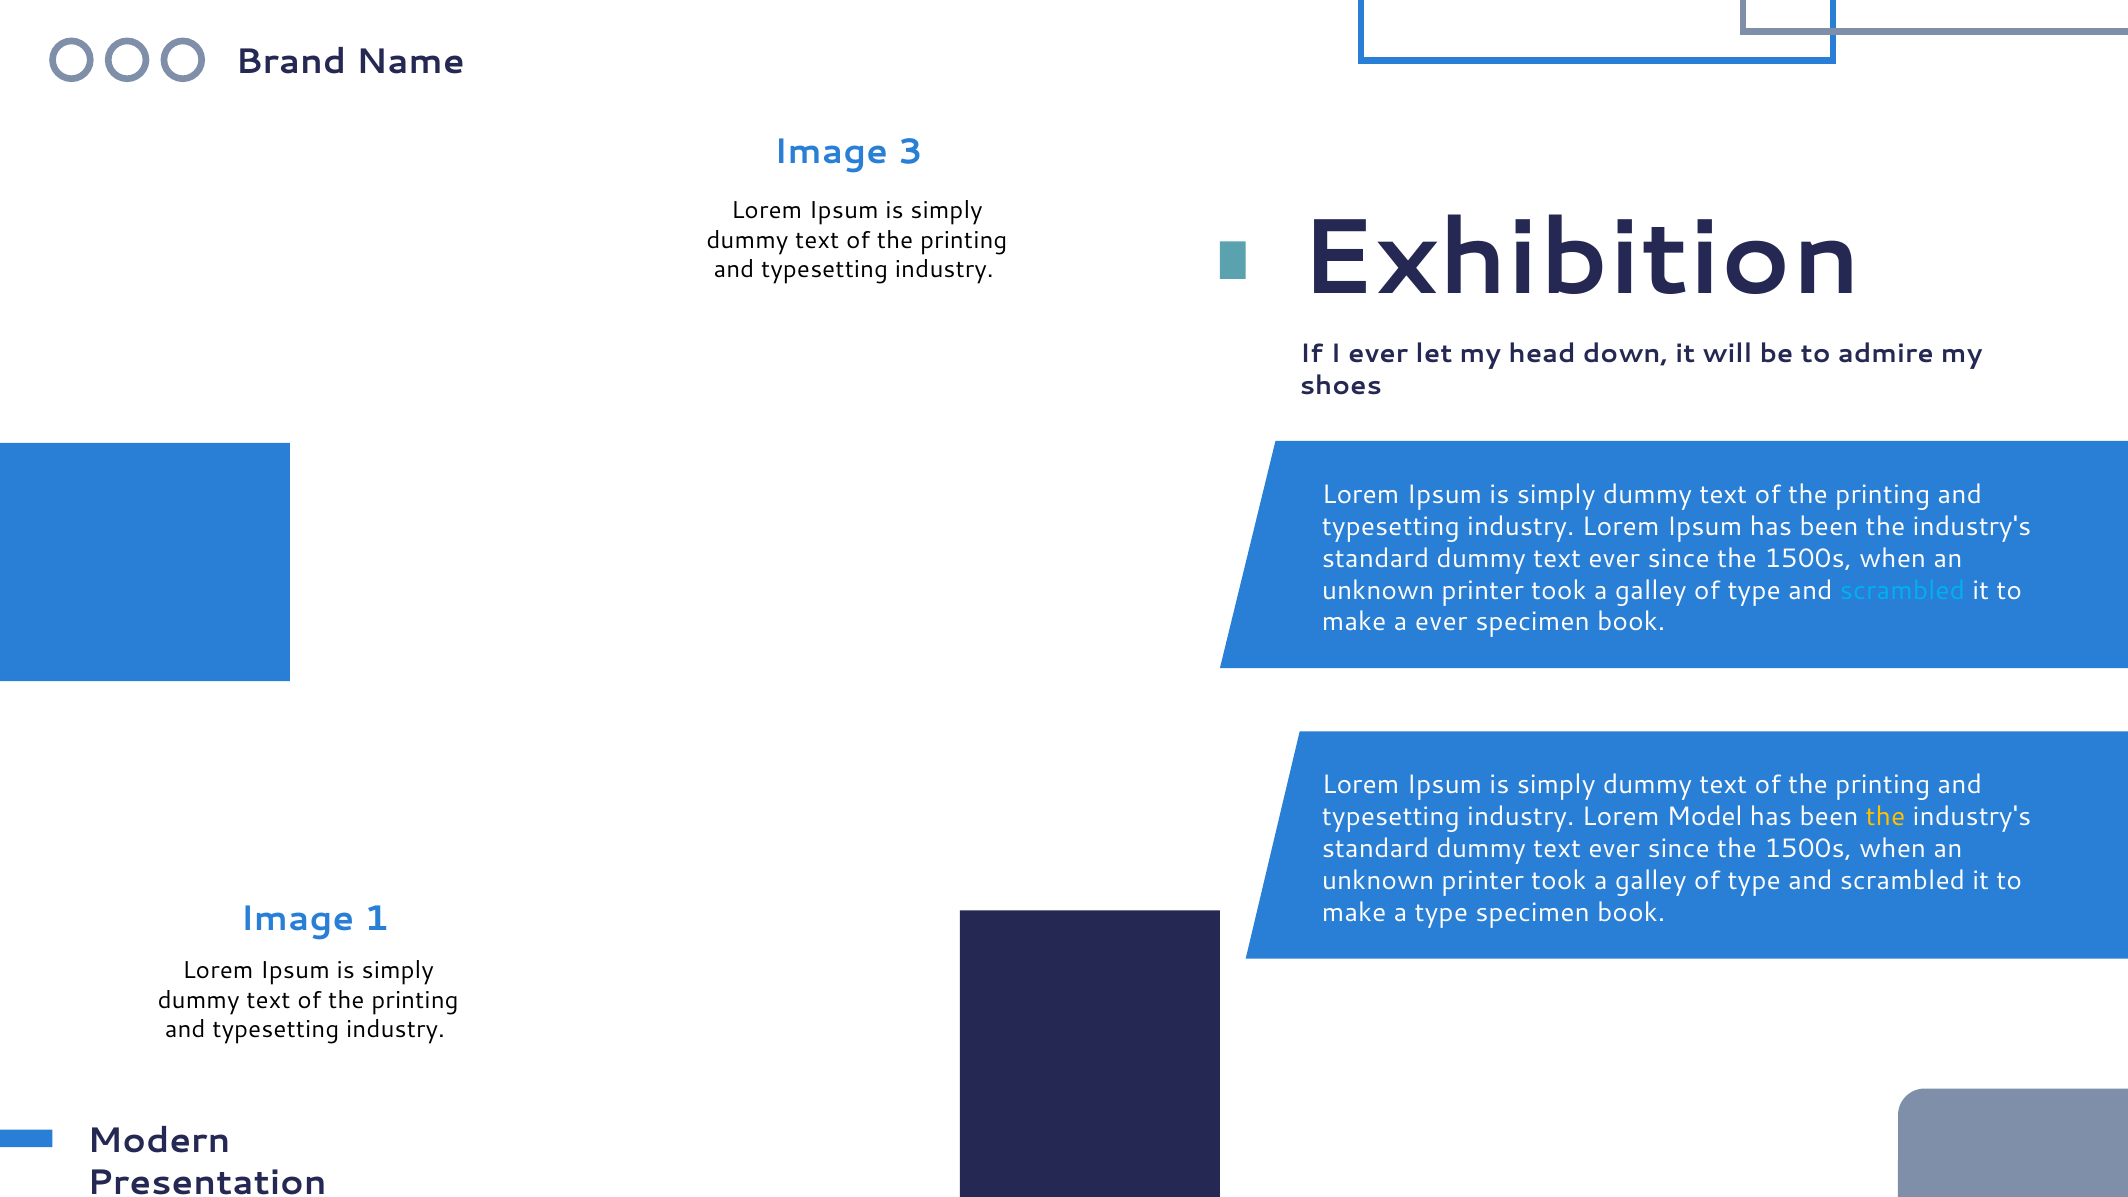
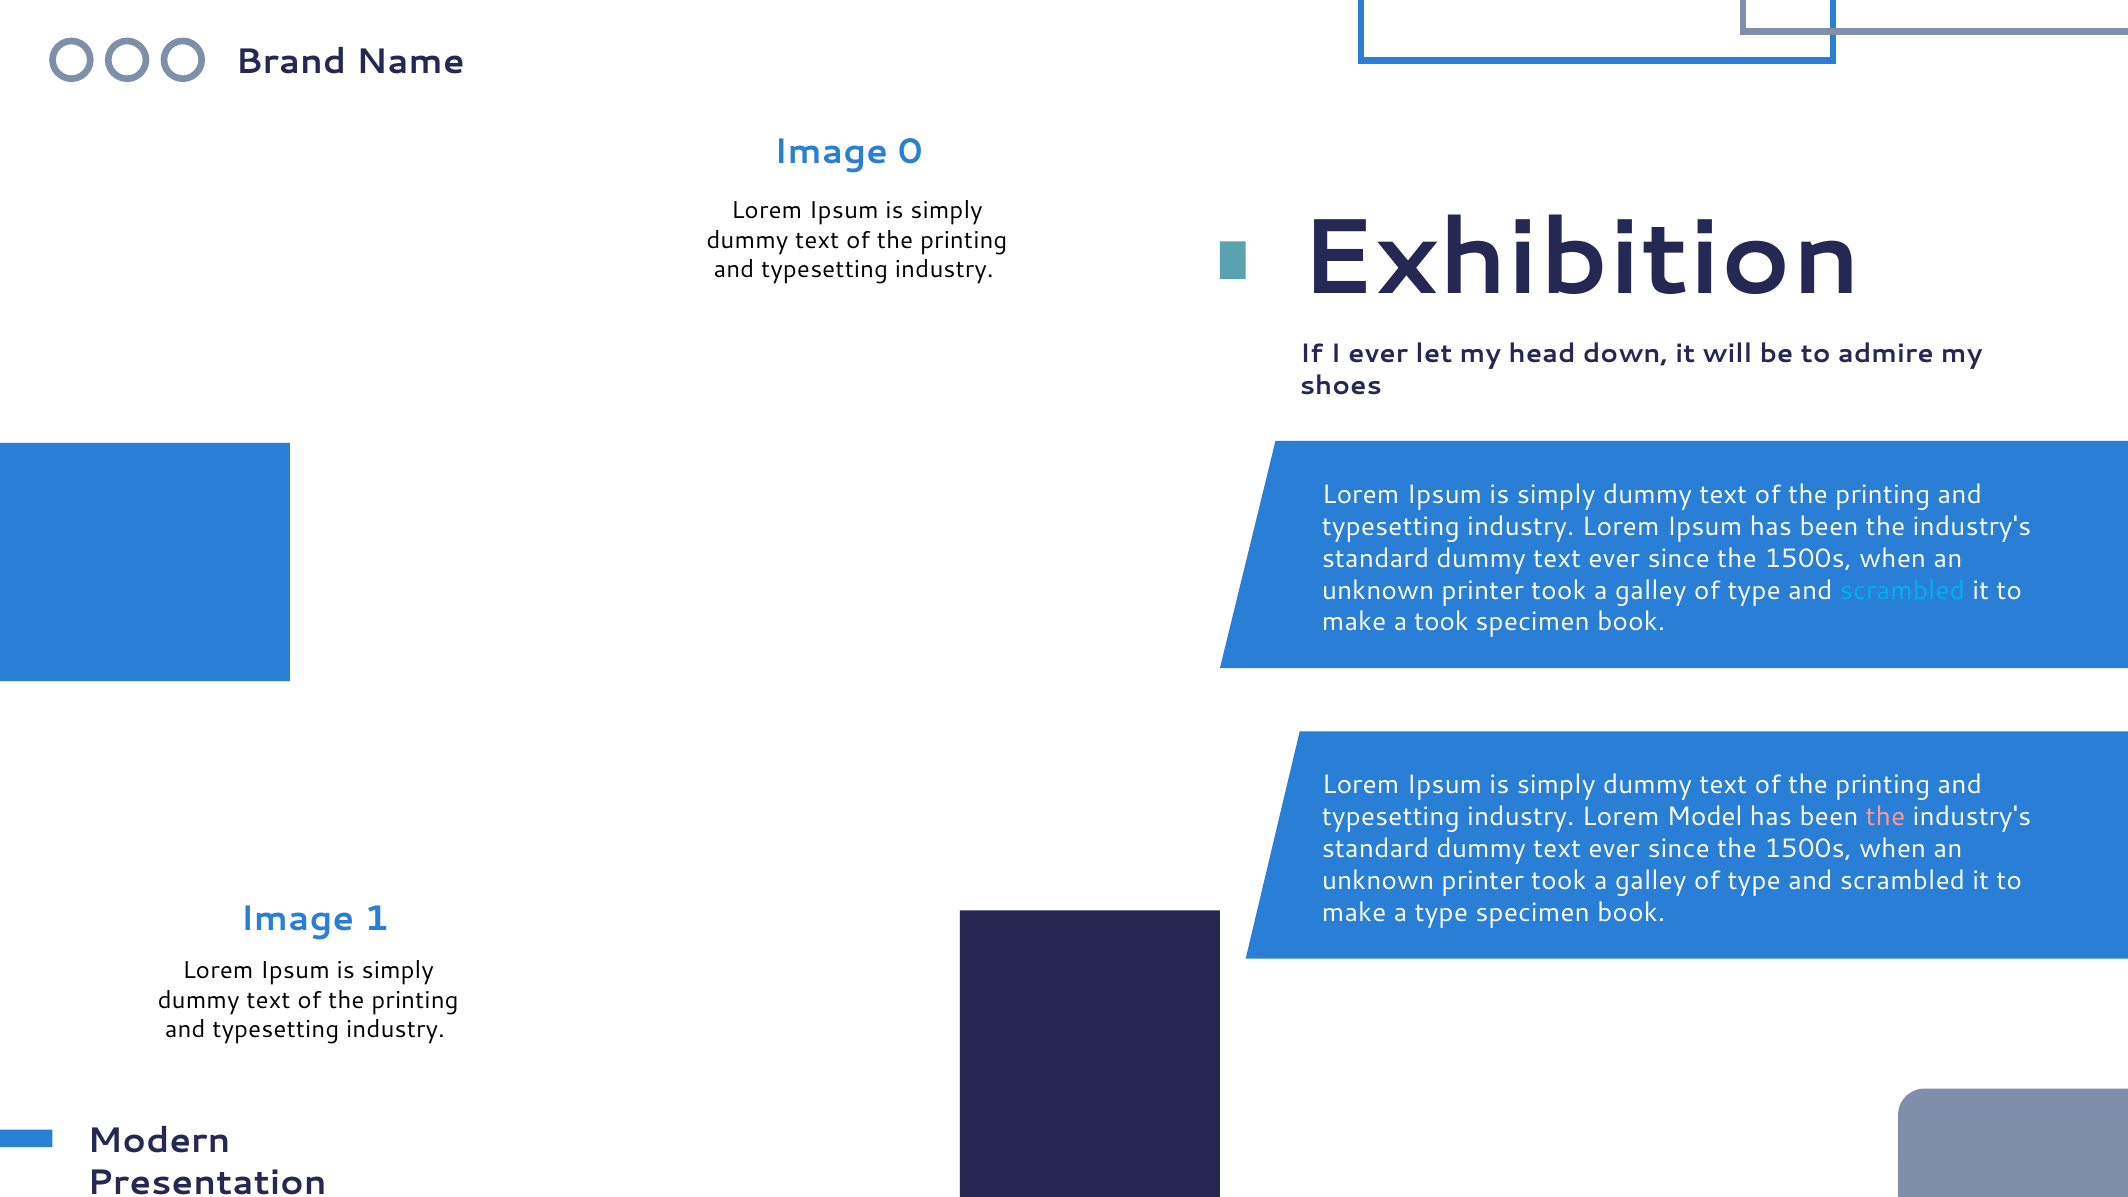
3: 3 -> 0
a ever: ever -> took
the at (1886, 817) colour: yellow -> pink
